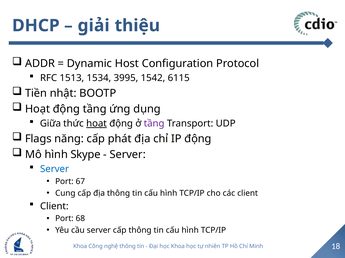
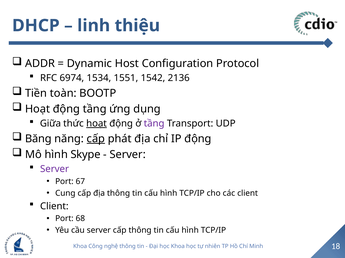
giải: giải -> linh
1513: 1513 -> 6974
3995: 3995 -> 1551
6115: 6115 -> 2136
nhật: nhật -> toàn
Flags: Flags -> Băng
cấp at (96, 139) underline: none -> present
Server at (55, 170) colour: blue -> purple
